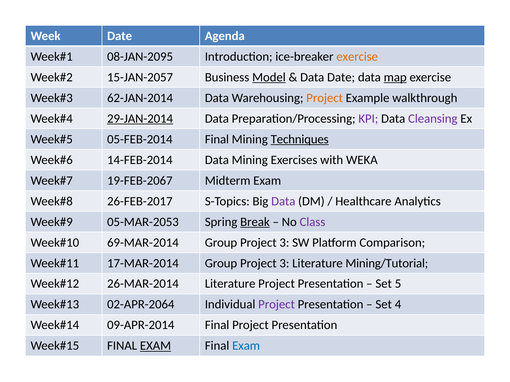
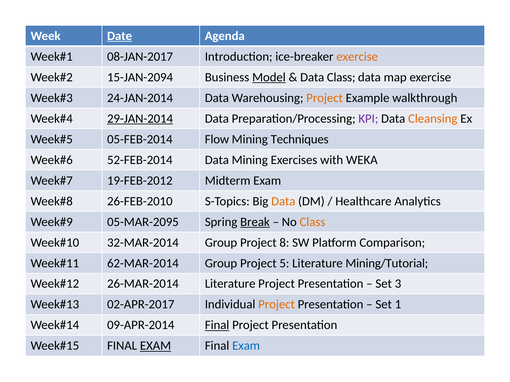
Date at (120, 36) underline: none -> present
08-JAN-2095: 08-JAN-2095 -> 08-JAN-2017
15-JAN-2057: 15-JAN-2057 -> 15-JAN-2094
Data Date: Date -> Class
map underline: present -> none
62-JAN-2014: 62-JAN-2014 -> 24-JAN-2014
Cleansing colour: purple -> orange
05-FEB-2014 Final: Final -> Flow
Techniques underline: present -> none
14-FEB-2014: 14-FEB-2014 -> 52-FEB-2014
19-FEB-2067: 19-FEB-2067 -> 19-FEB-2012
26-FEB-2017: 26-FEB-2017 -> 26-FEB-2010
Data at (283, 201) colour: purple -> orange
05-MAR-2053: 05-MAR-2053 -> 05-MAR-2095
Class at (312, 222) colour: purple -> orange
69-MAR-2014: 69-MAR-2014 -> 32-MAR-2014
3 at (284, 243): 3 -> 8
17-MAR-2014: 17-MAR-2014 -> 62-MAR-2014
3 at (284, 263): 3 -> 5
5: 5 -> 3
02-APR-2064: 02-APR-2064 -> 02-APR-2017
Project at (277, 305) colour: purple -> orange
4: 4 -> 1
Final at (217, 326) underline: none -> present
